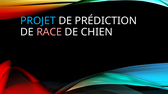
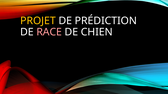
PROJET colour: light blue -> yellow
